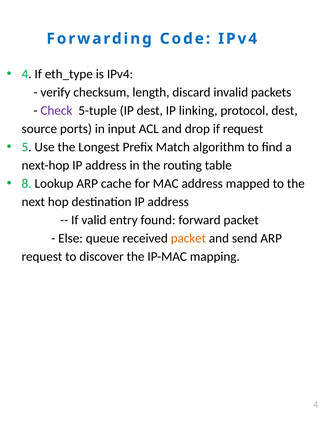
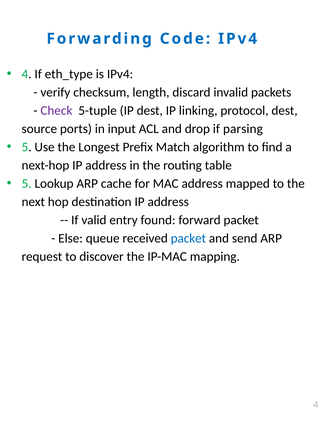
if request: request -> parsing
8 at (27, 184): 8 -> 5
packet at (188, 239) colour: orange -> blue
